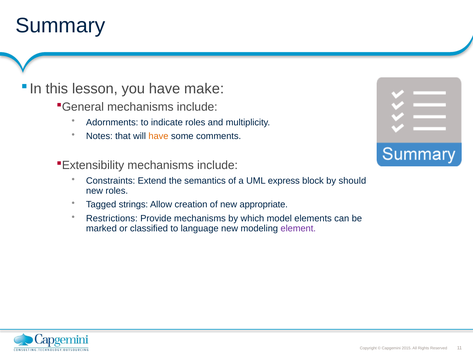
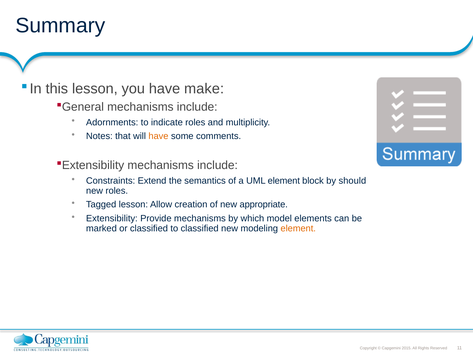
UML express: express -> element
Tagged strings: strings -> lesson
Restrictions: Restrictions -> Extensibility
to language: language -> classified
element at (298, 228) colour: purple -> orange
